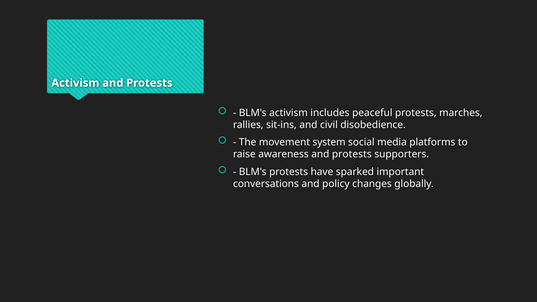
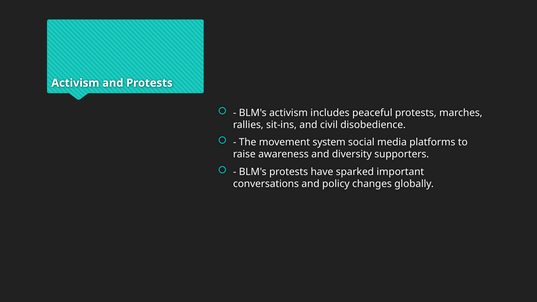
awareness and protests: protests -> diversity
